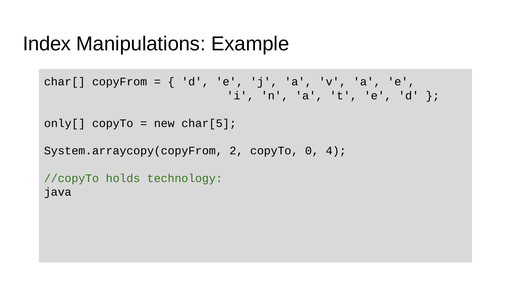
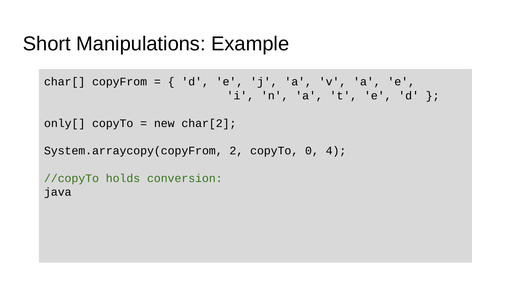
Index: Index -> Short
char[5: char[5 -> char[2
technology: technology -> conversion
